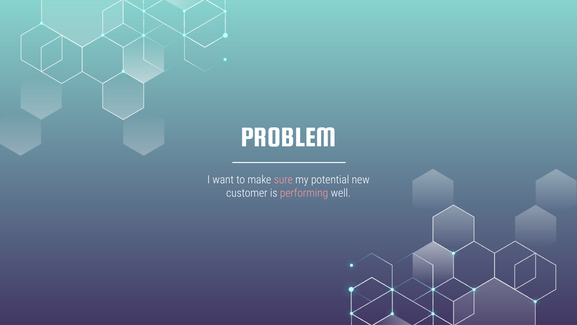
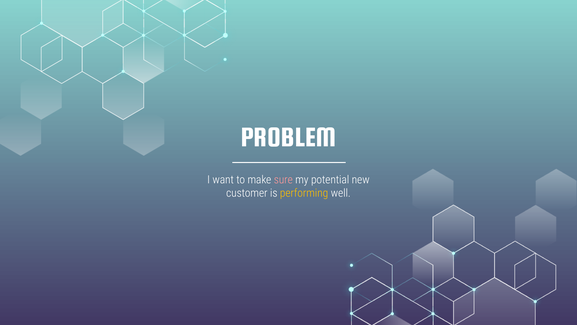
performing colour: pink -> yellow
